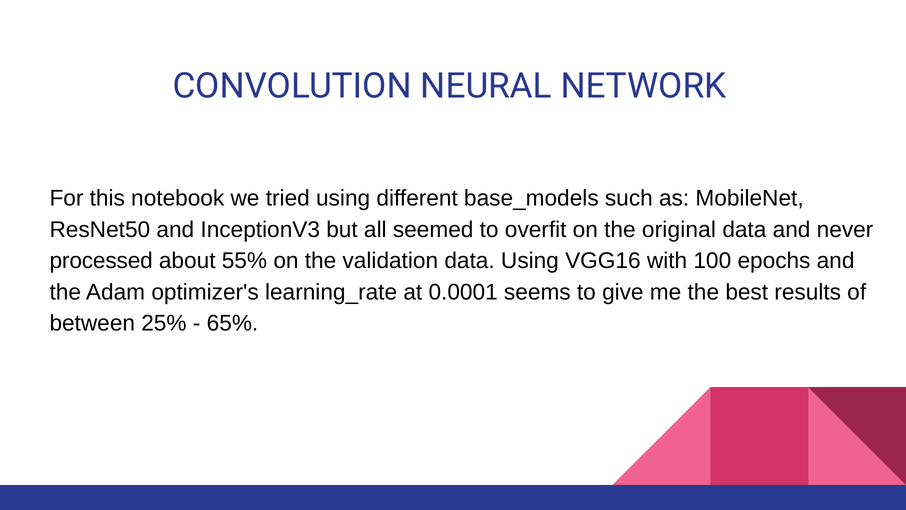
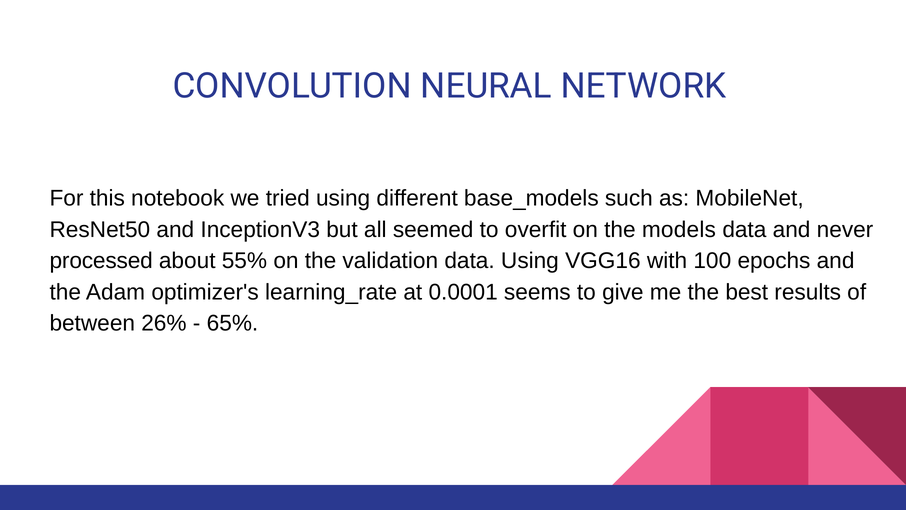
original: original -> models
25%: 25% -> 26%
